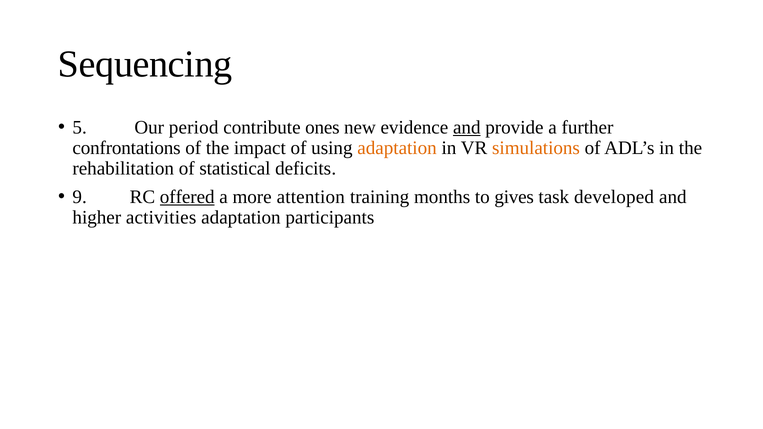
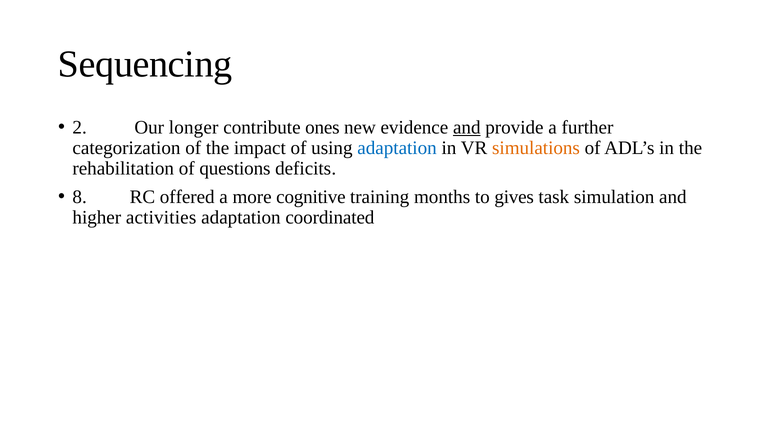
5: 5 -> 2
period: period -> longer
confrontations: confrontations -> categorization
adaptation at (397, 148) colour: orange -> blue
statistical: statistical -> questions
9: 9 -> 8
offered underline: present -> none
attention: attention -> cognitive
developed: developed -> simulation
participants: participants -> coordinated
